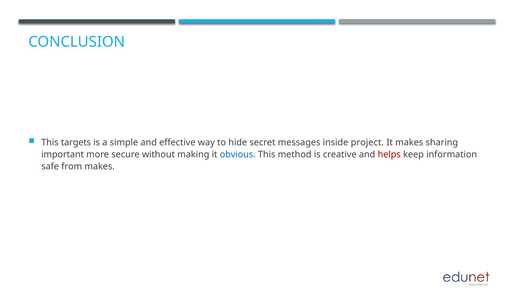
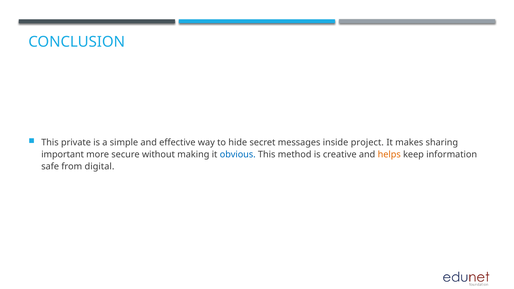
targets: targets -> private
helps colour: red -> orange
from makes: makes -> digital
